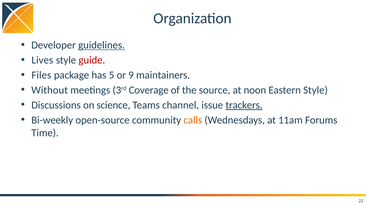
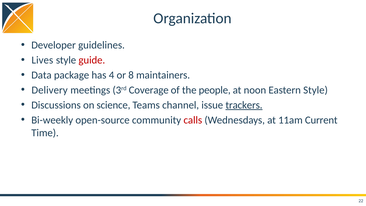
guidelines underline: present -> none
Files: Files -> Data
5: 5 -> 4
9: 9 -> 8
Without: Without -> Delivery
source: source -> people
calls colour: orange -> red
Forums: Forums -> Current
